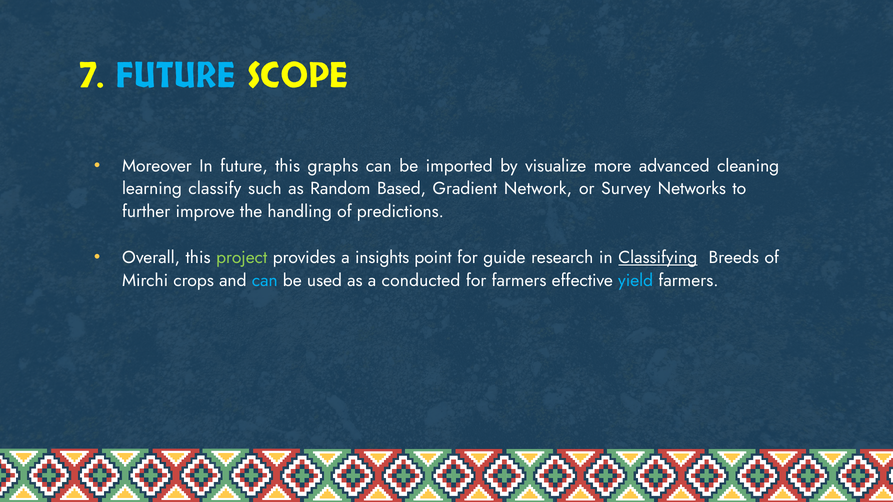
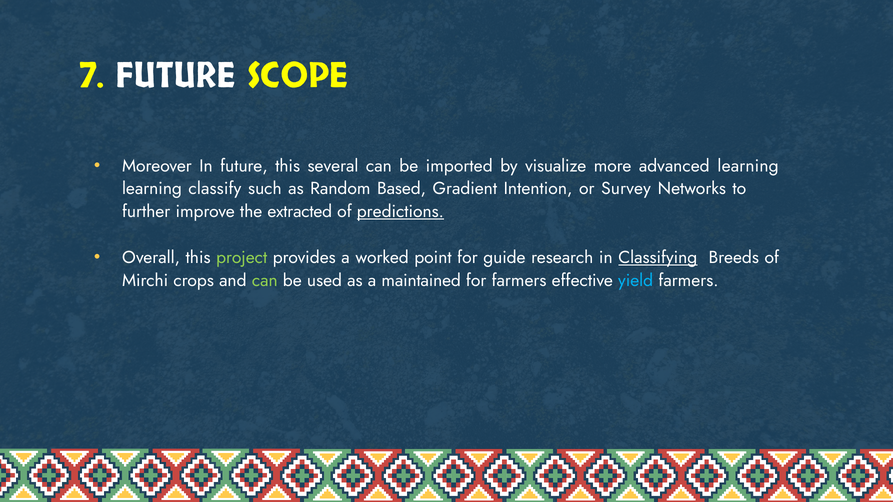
FUTURE at (176, 76) colour: light blue -> white
graphs: graphs -> several
advanced cleaning: cleaning -> learning
Network: Network -> Intention
handling: handling -> extracted
predictions underline: none -> present
insights: insights -> worked
can at (265, 281) colour: light blue -> light green
conducted: conducted -> maintained
